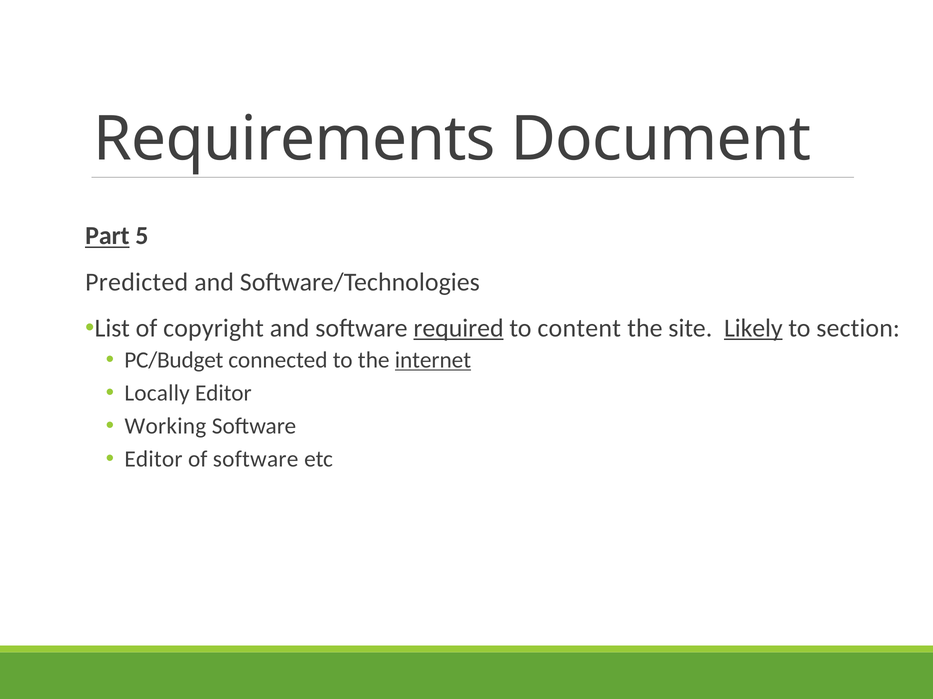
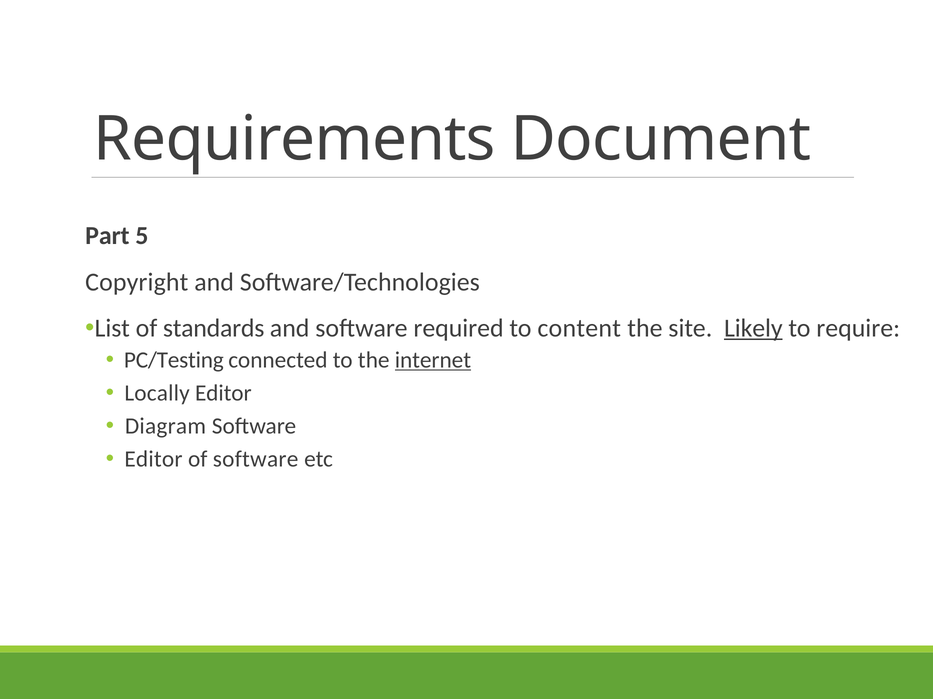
Part underline: present -> none
Predicted: Predicted -> Copyright
copyright: copyright -> standards
required underline: present -> none
section: section -> require
PC/Budget: PC/Budget -> PC/Testing
Working: Working -> Diagram
